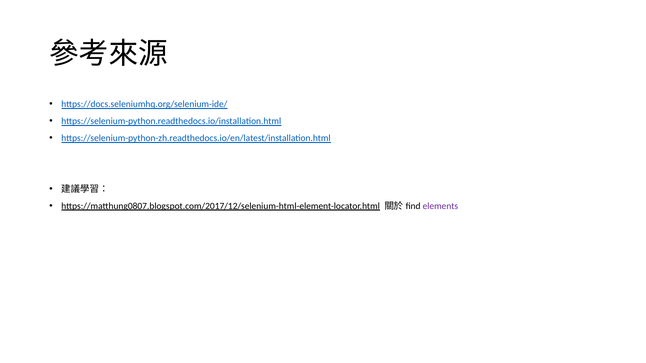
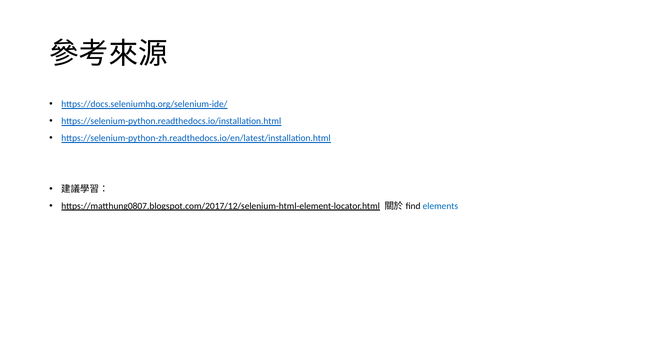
elements colour: purple -> blue
